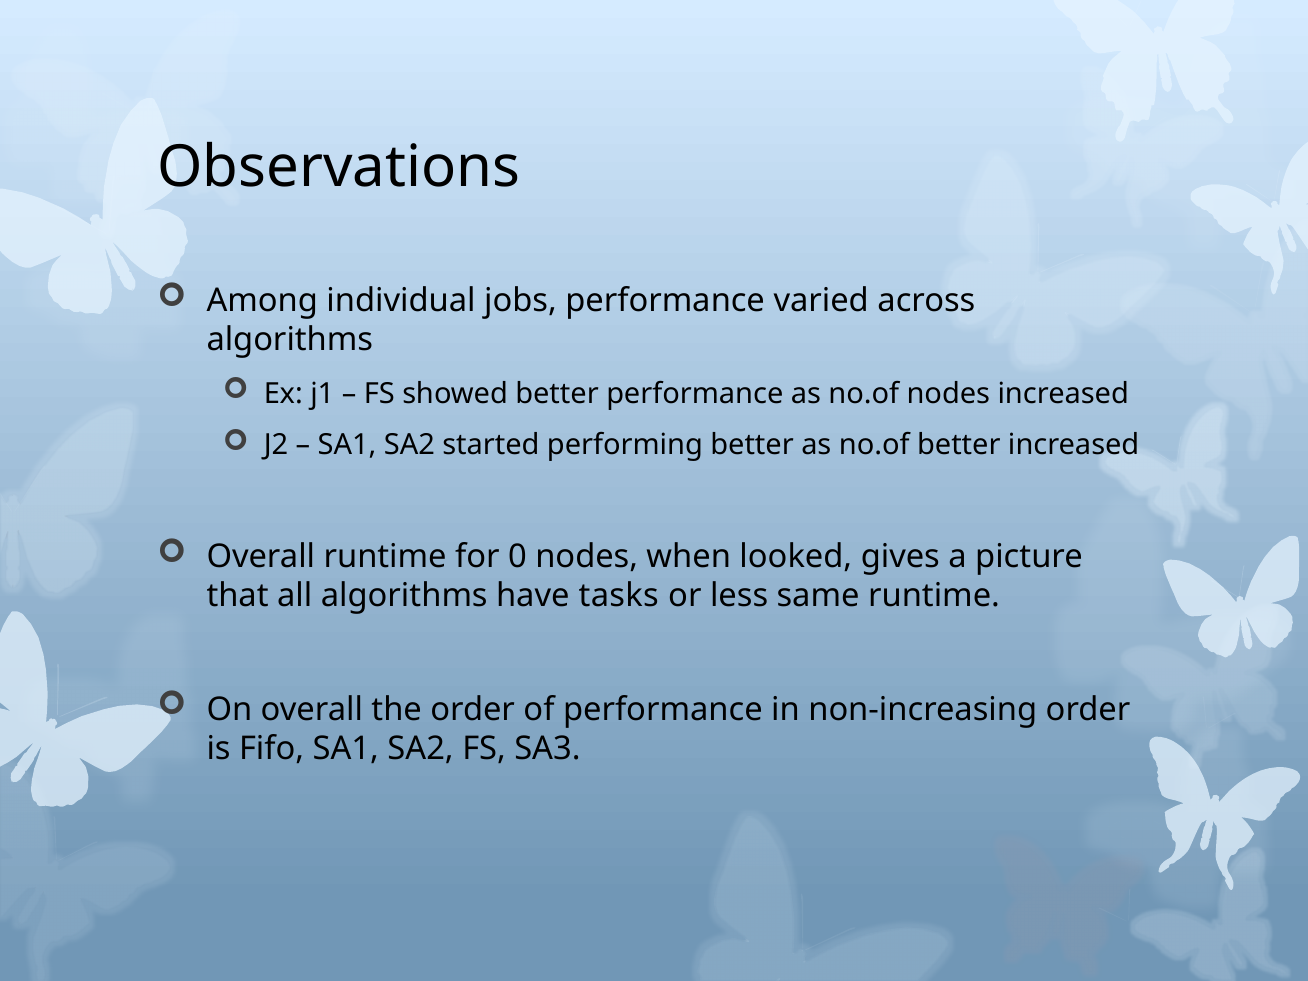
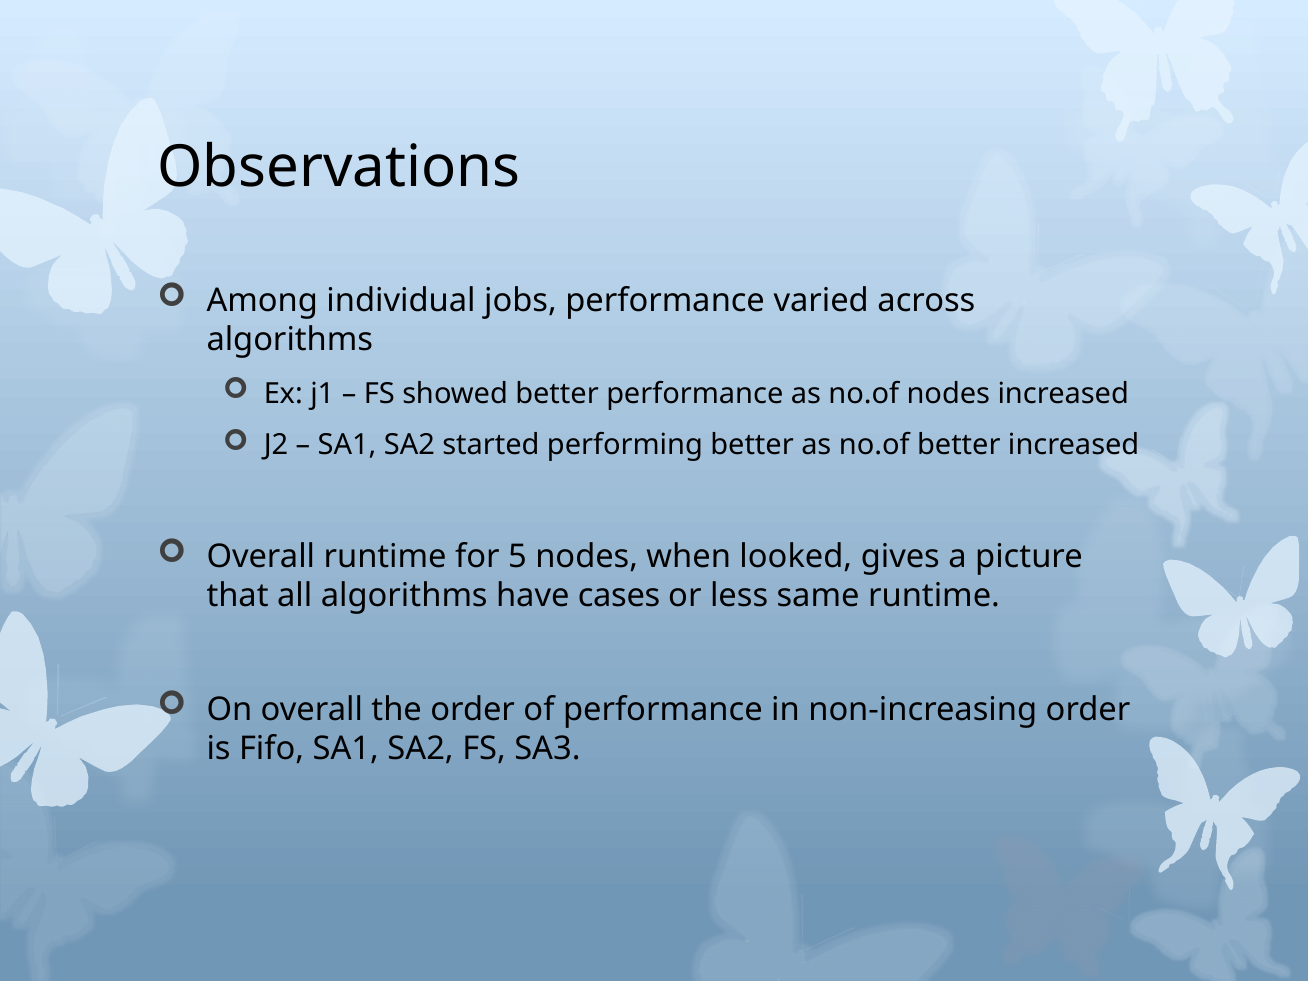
0: 0 -> 5
tasks: tasks -> cases
